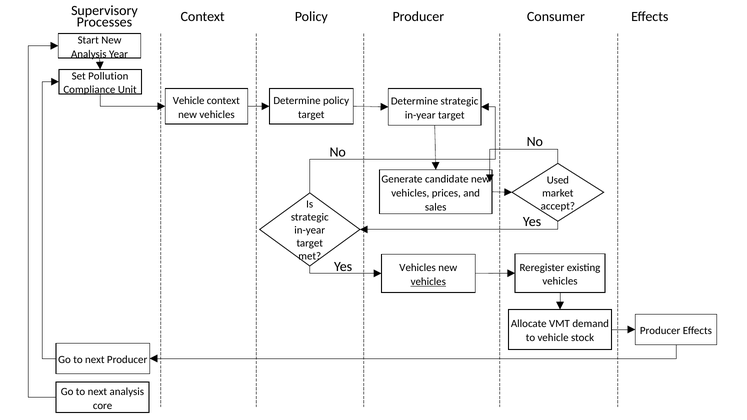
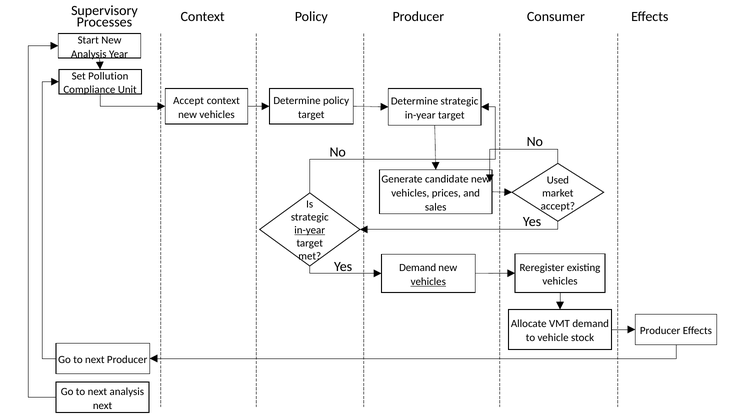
Vehicle at (189, 101): Vehicle -> Accept
in-year at (310, 230) underline: none -> present
Vehicles at (418, 268): Vehicles -> Demand
core at (103, 406): core -> next
